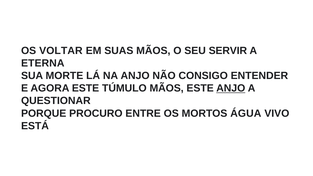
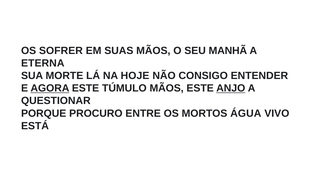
VOLTAR: VOLTAR -> SOFRER
SERVIR: SERVIR -> MANHÃ
NA ANJO: ANJO -> HOJE
AGORA underline: none -> present
